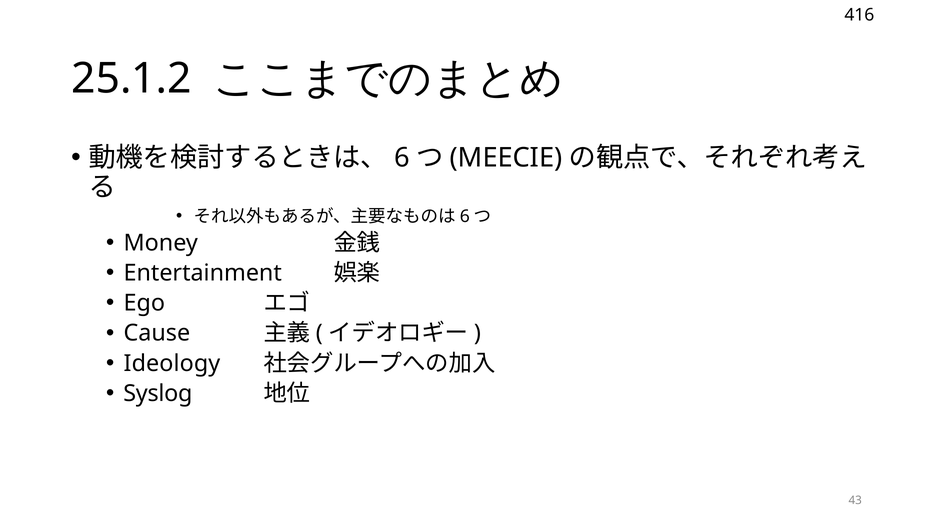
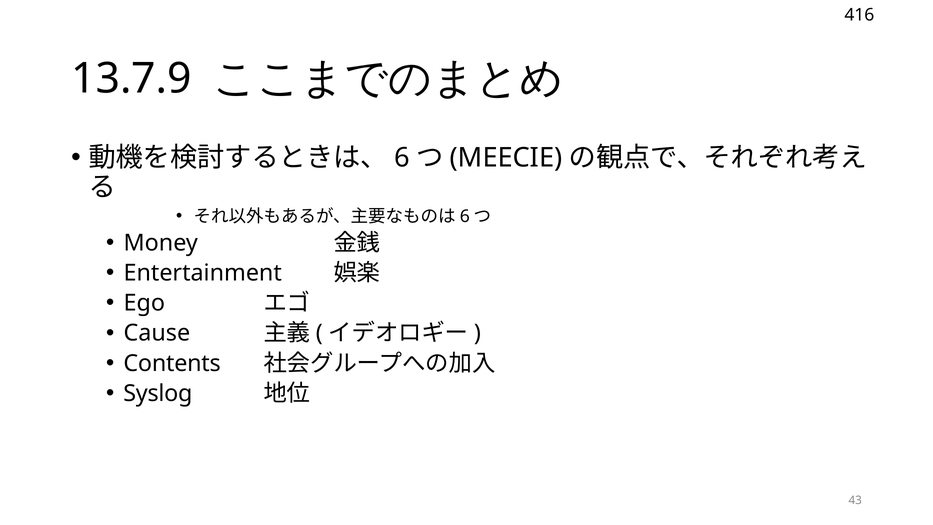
25.1.2: 25.1.2 -> 13.7.9
Ideology: Ideology -> Contents
